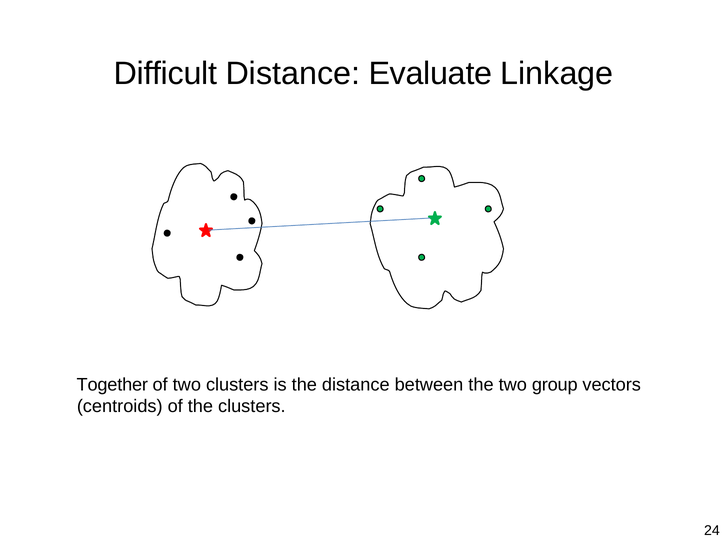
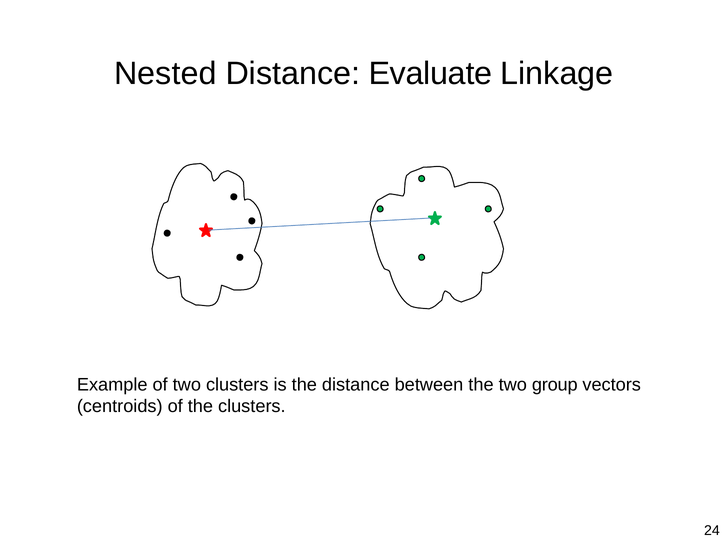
Difficult: Difficult -> Nested
Together: Together -> Example
